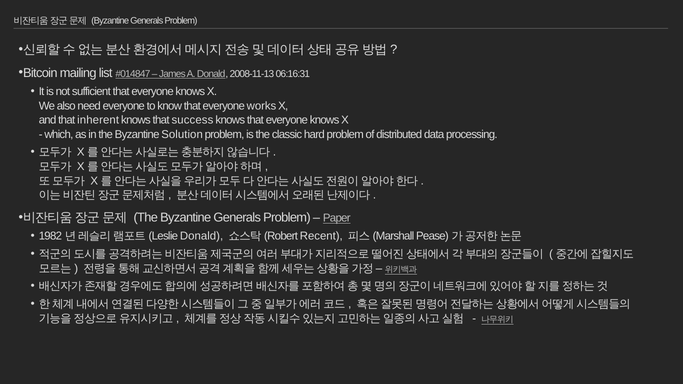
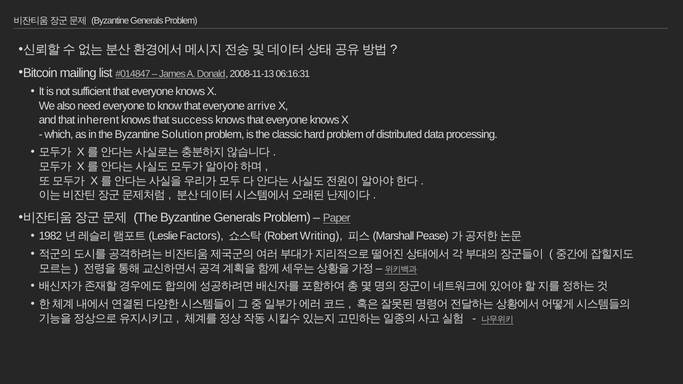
works: works -> arrive
Donald at (202, 236): Donald -> Factors
Recent: Recent -> Writing
